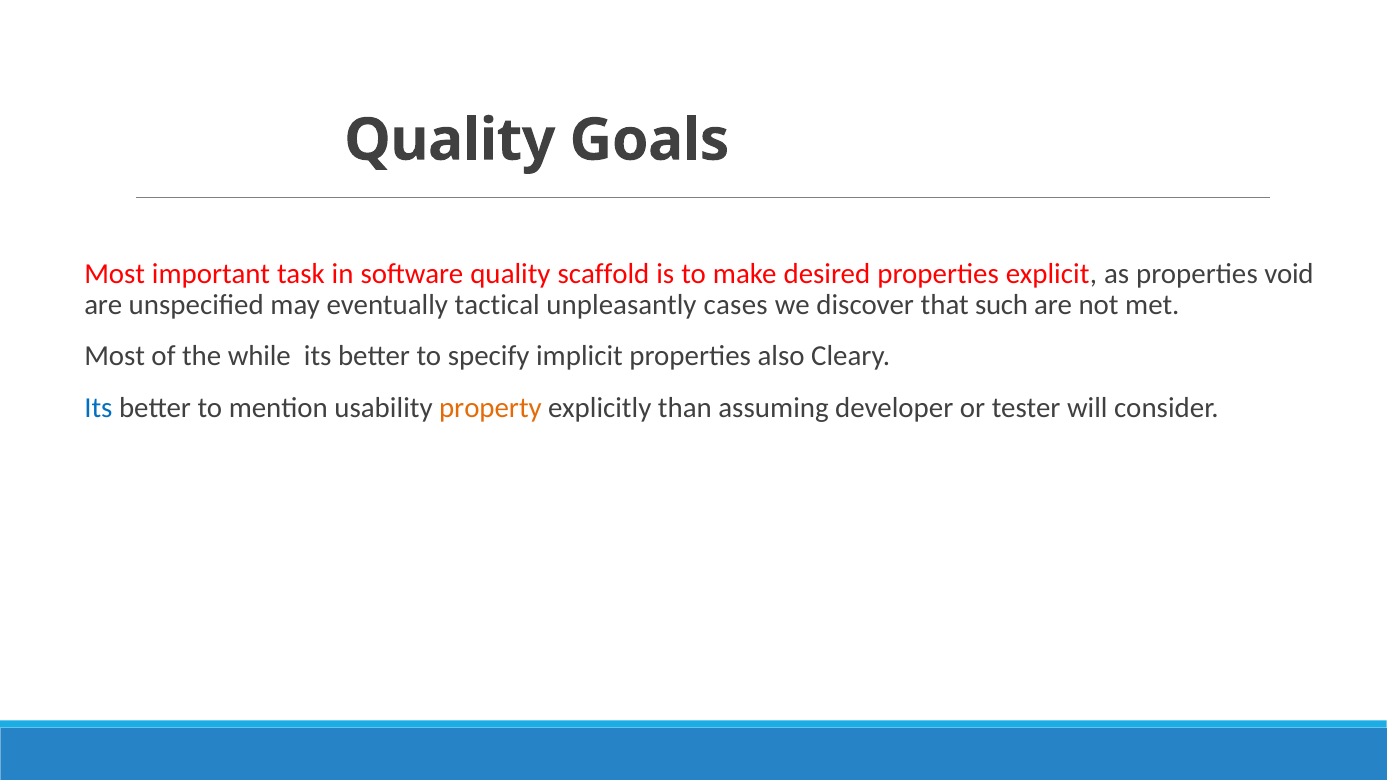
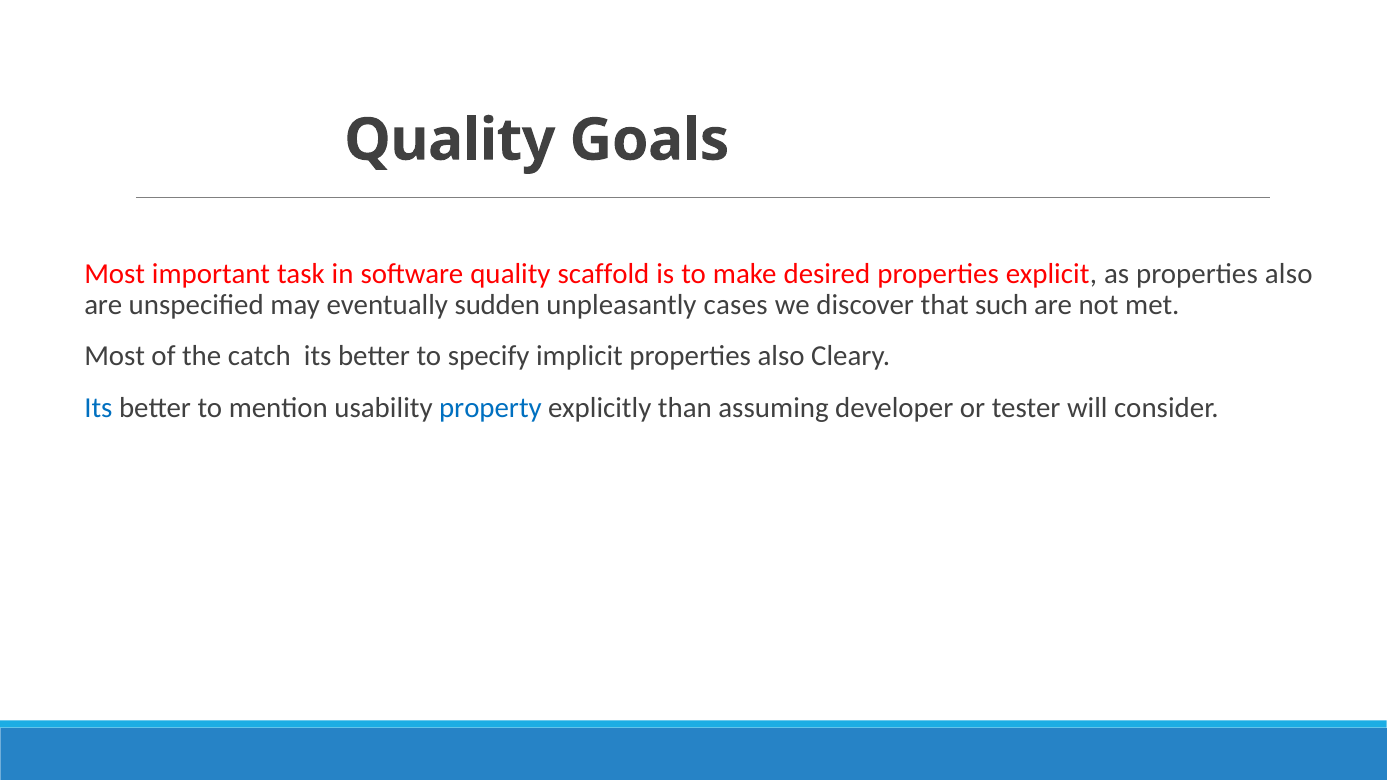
as properties void: void -> also
tactical: tactical -> sudden
while: while -> catch
property colour: orange -> blue
